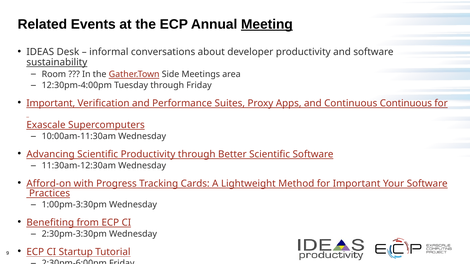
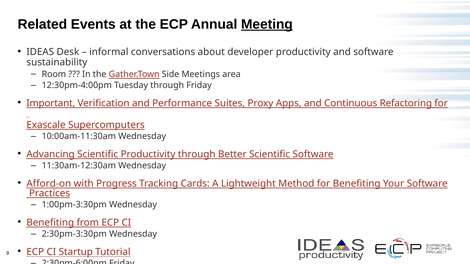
sustainability underline: present -> none
Continuous Continuous: Continuous -> Refactoring
for Important: Important -> Benefiting
